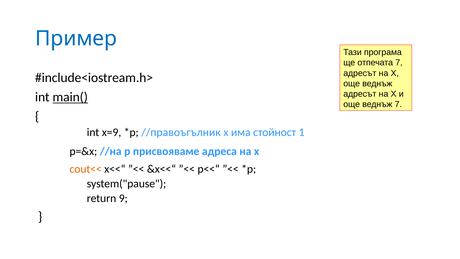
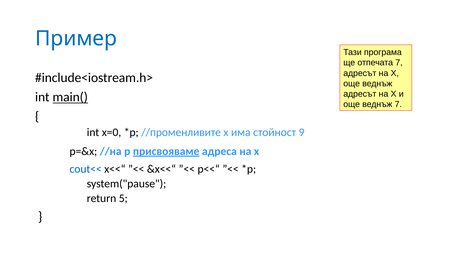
x=9: x=9 -> x=0
//правоъгълник: //правоъгълник -> //променливите
1: 1 -> 9
присвояваме underline: none -> present
cout<< colour: orange -> blue
9: 9 -> 5
